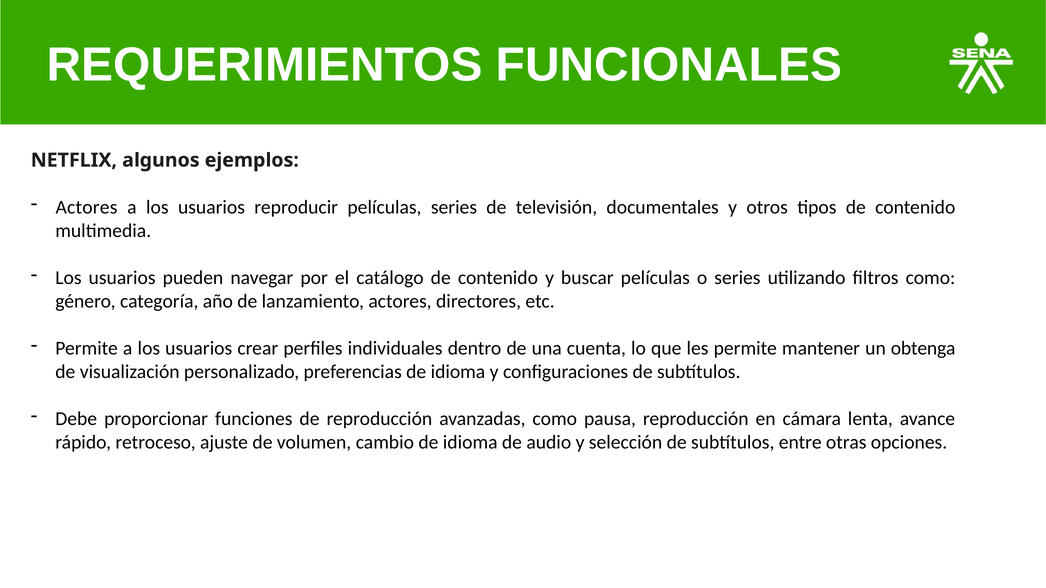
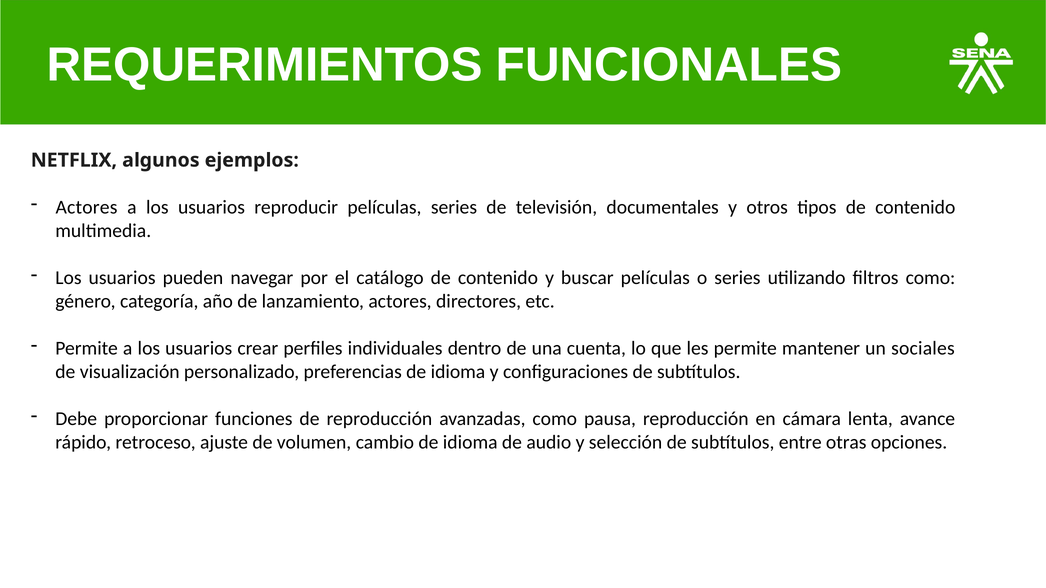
obtenga: obtenga -> sociales
